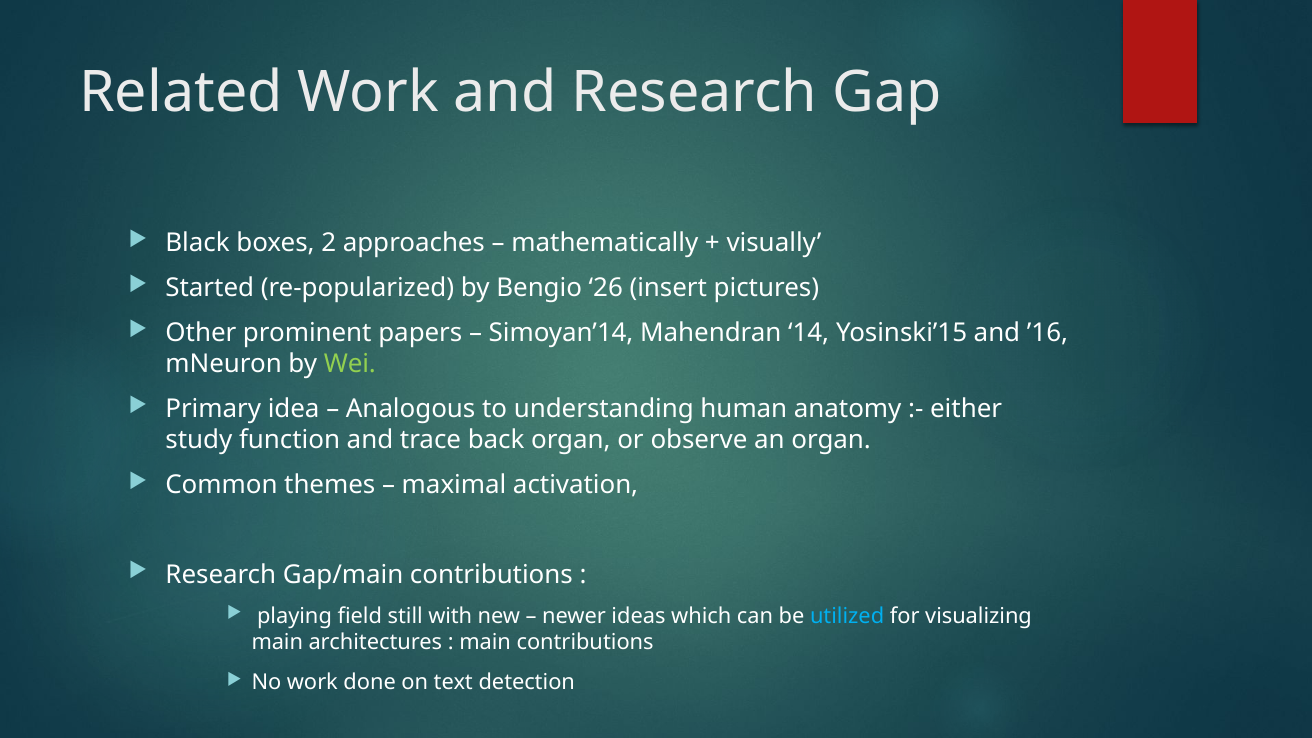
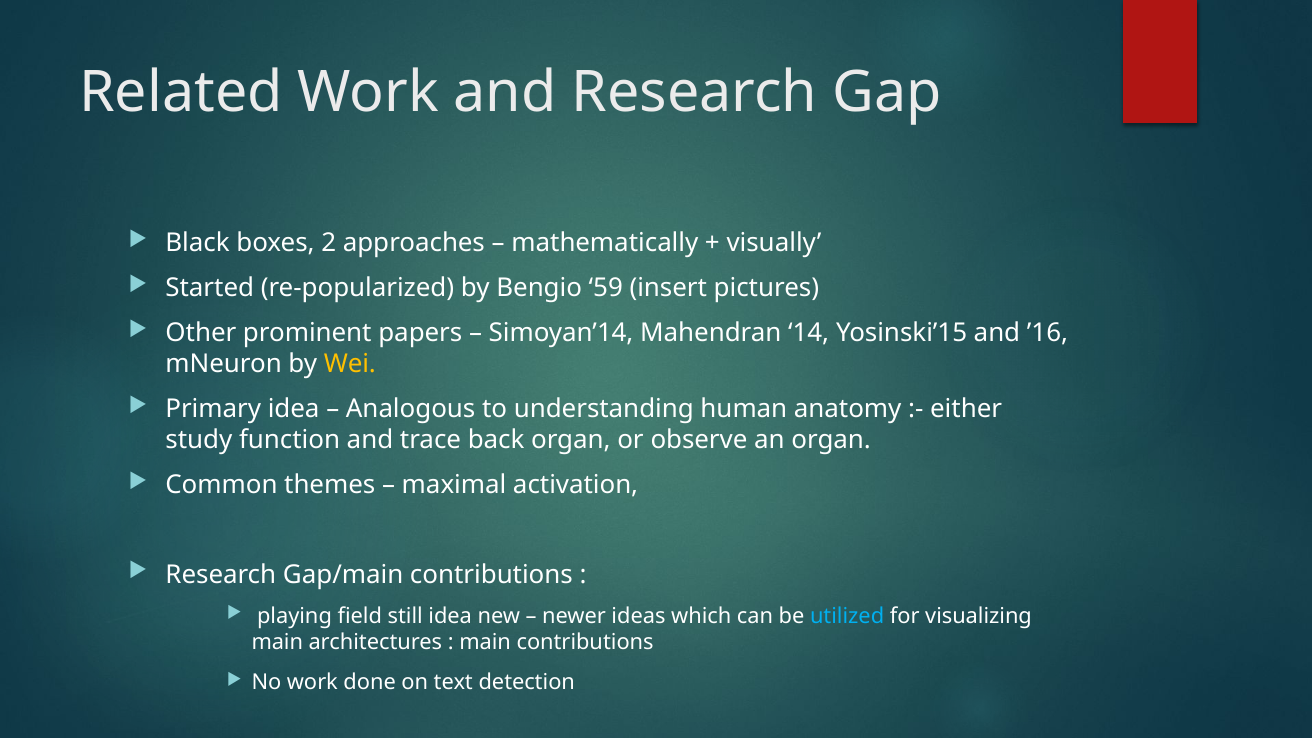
26: 26 -> 59
Wei colour: light green -> yellow
still with: with -> idea
